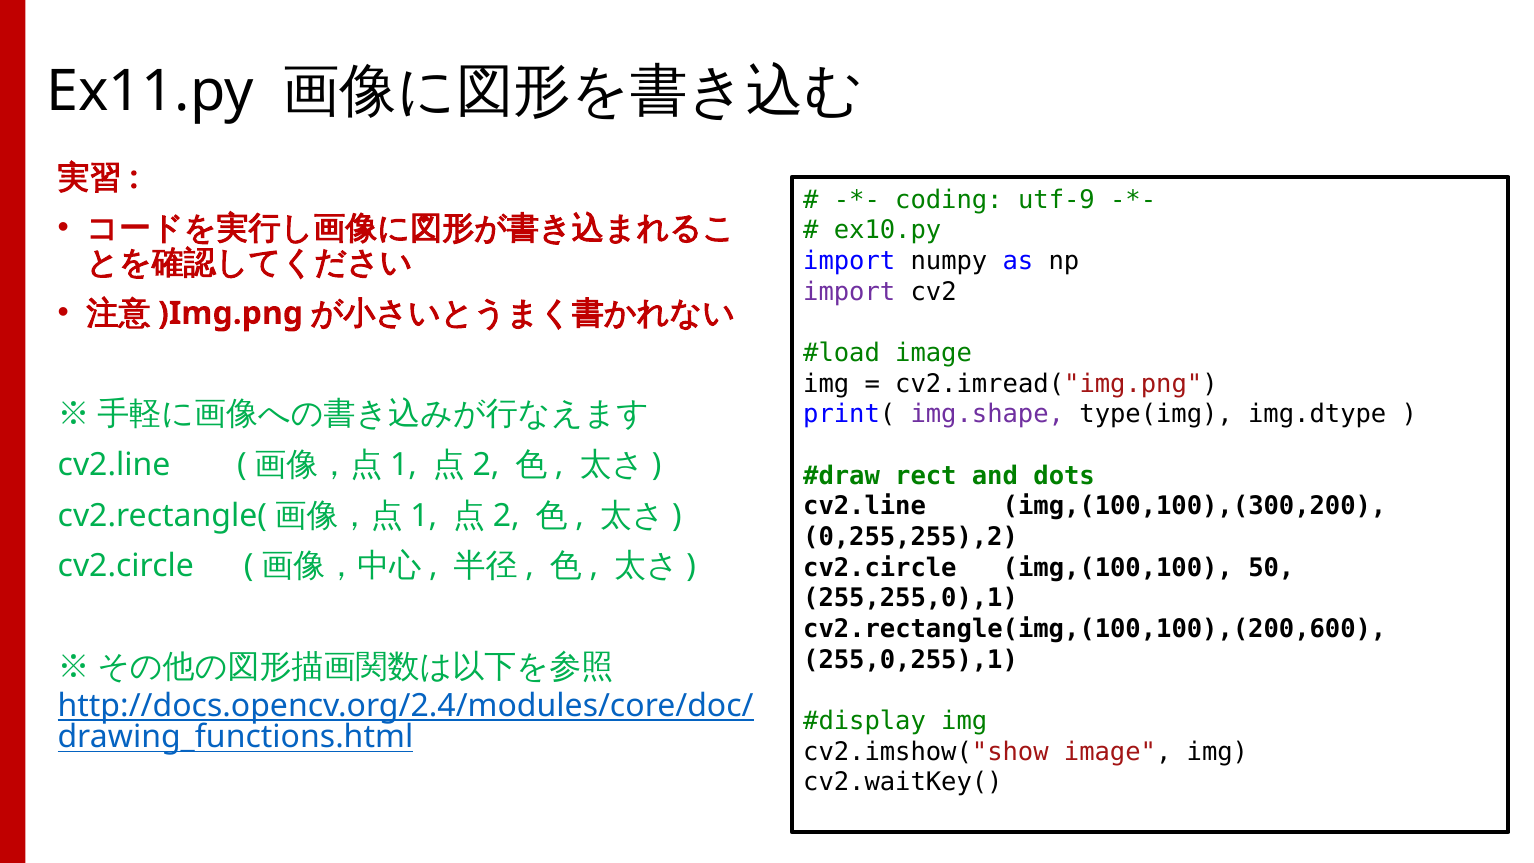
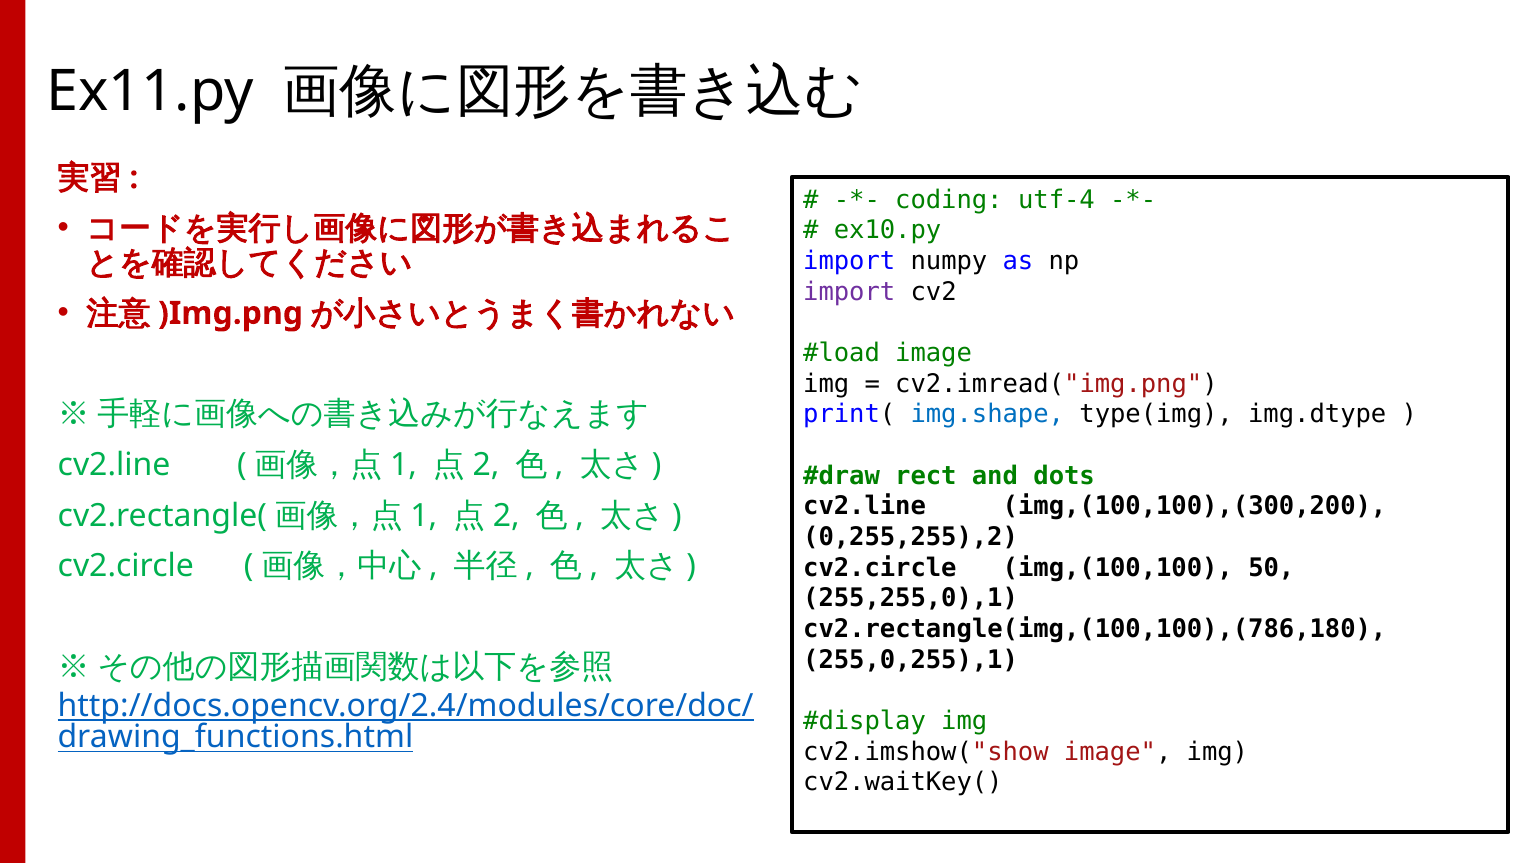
utf-9: utf-9 -> utf-4
img.shape colour: purple -> blue
cv2.rectangle(img,(100,100),(200,600: cv2.rectangle(img,(100,100),(200,600 -> cv2.rectangle(img,(100,100),(786,180
